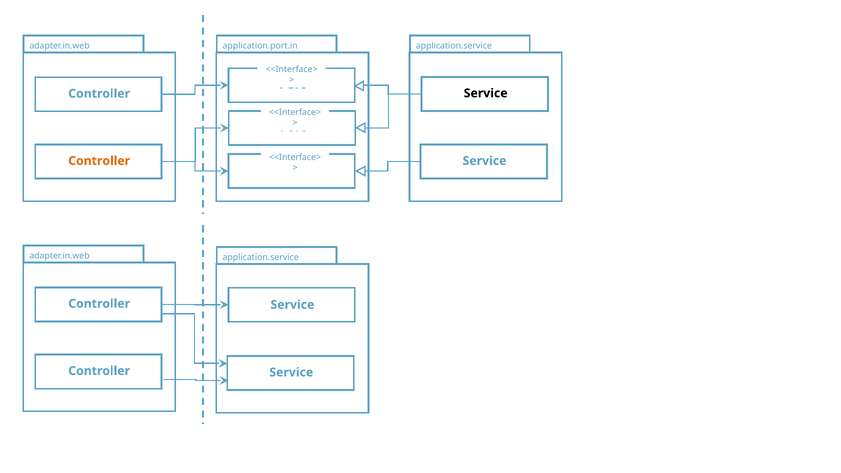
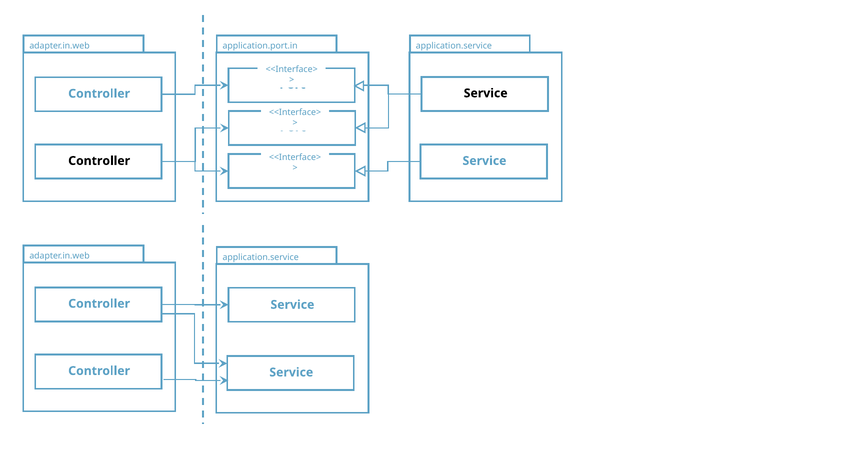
Controller at (99, 161) colour: orange -> black
